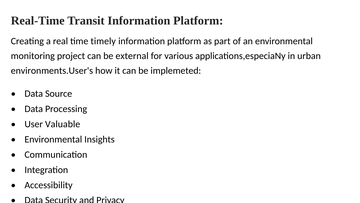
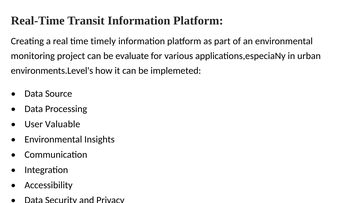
external: external -> evaluate
environments.User's: environments.User's -> environments.Level's
